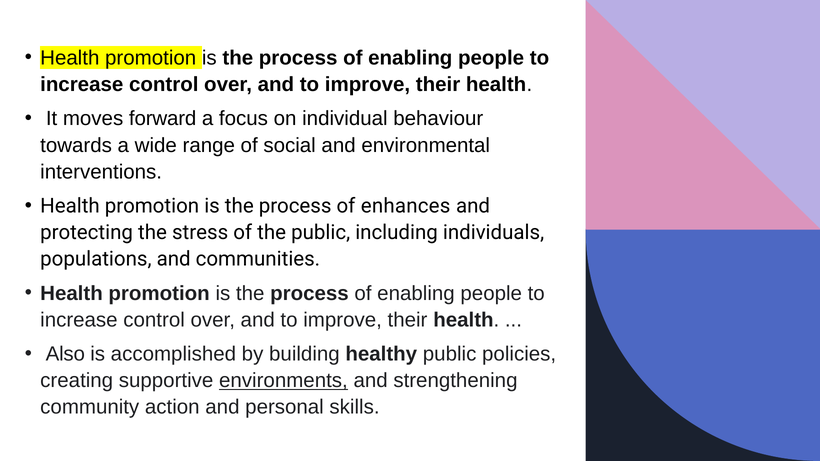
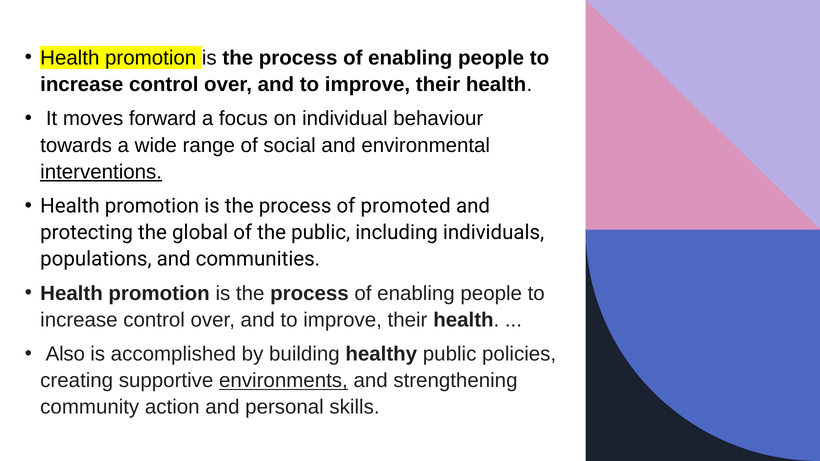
interventions underline: none -> present
enhances: enhances -> promoted
stress: stress -> global
